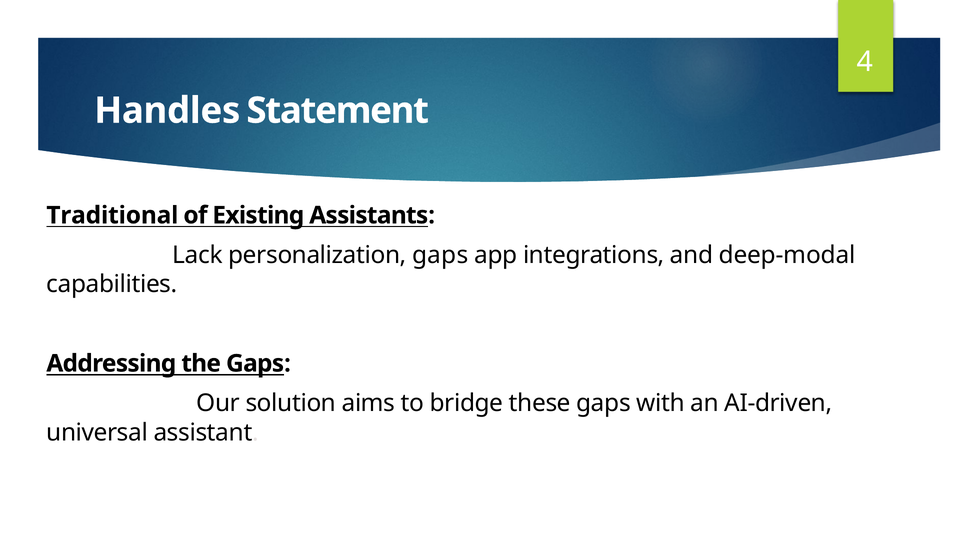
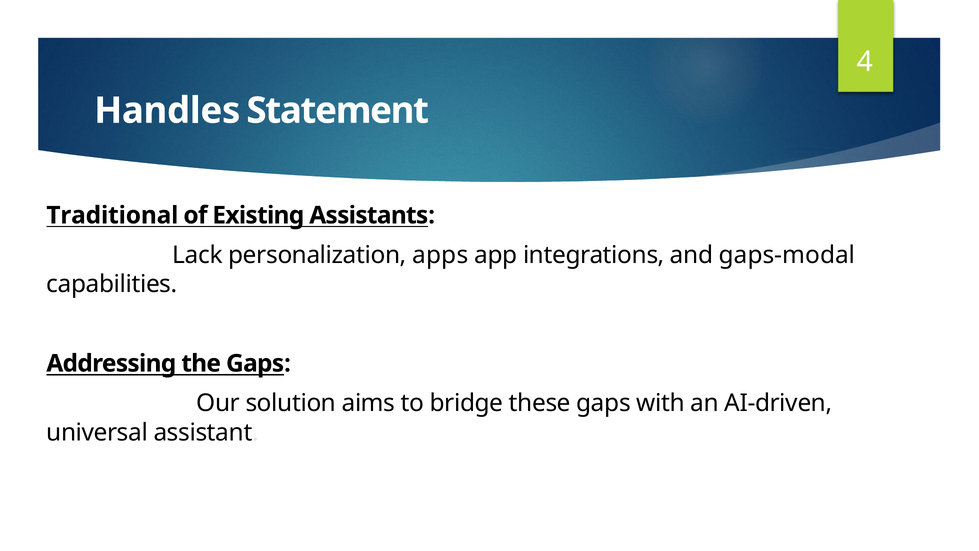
personalization gaps: gaps -> apps
deep-modal: deep-modal -> gaps-modal
